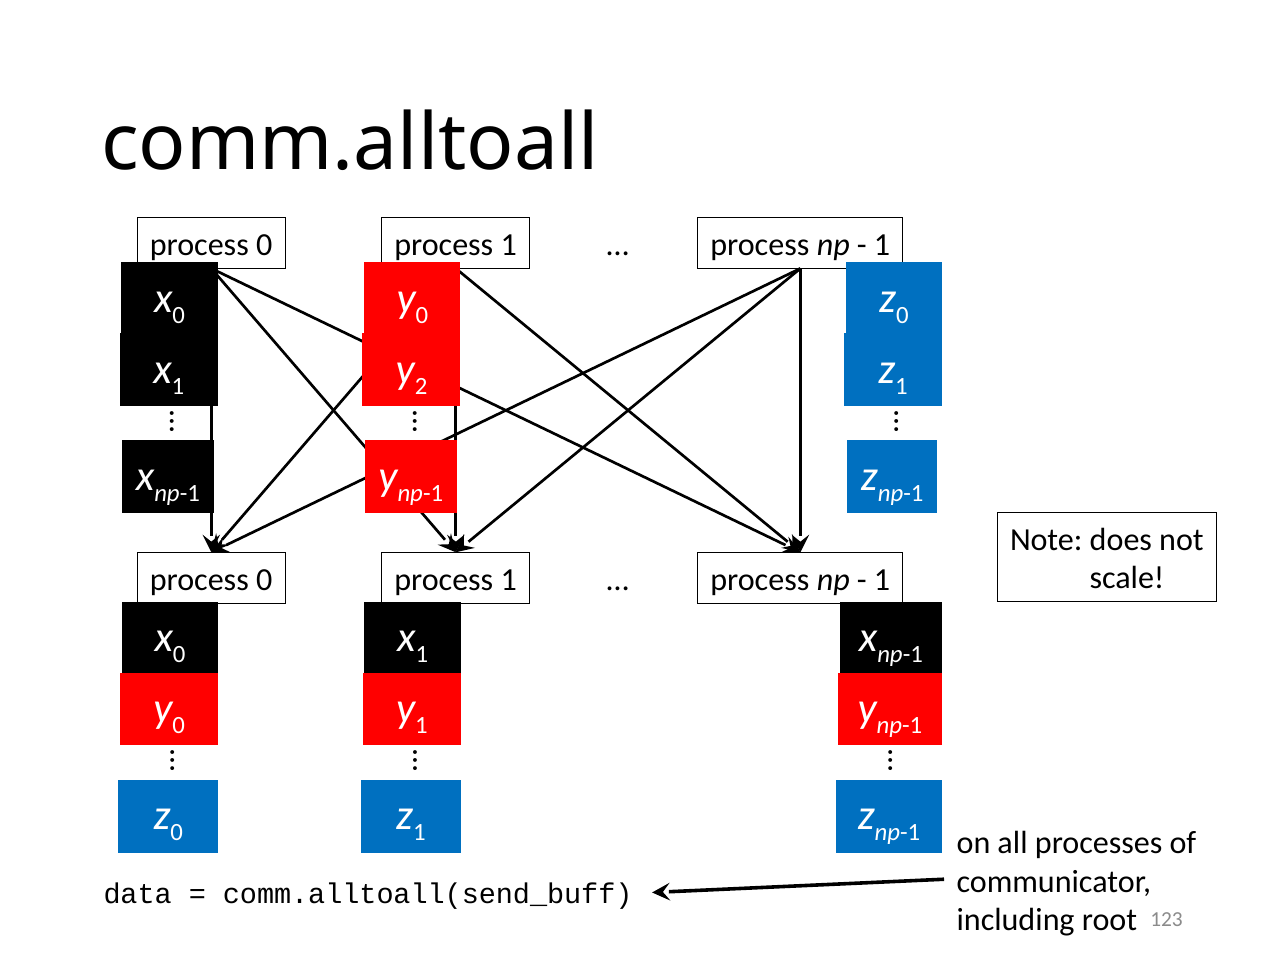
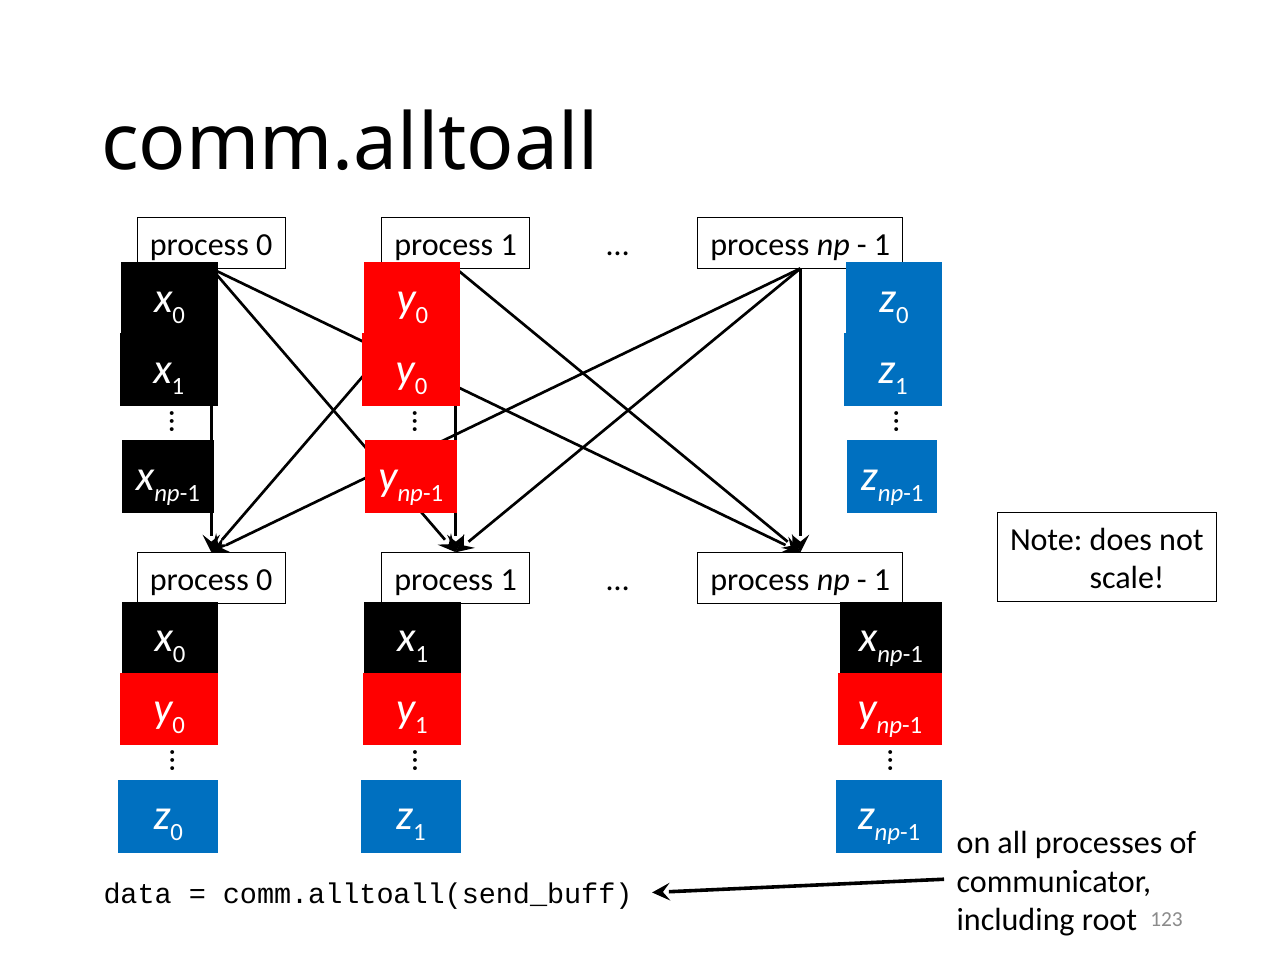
2 at (421, 386): 2 -> 0
